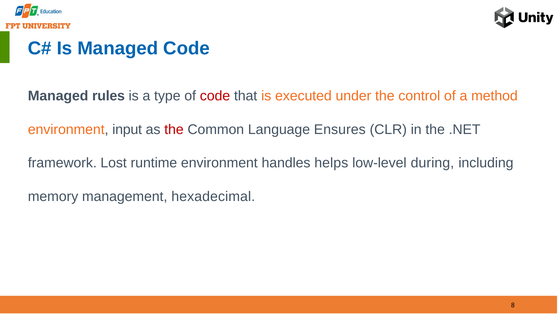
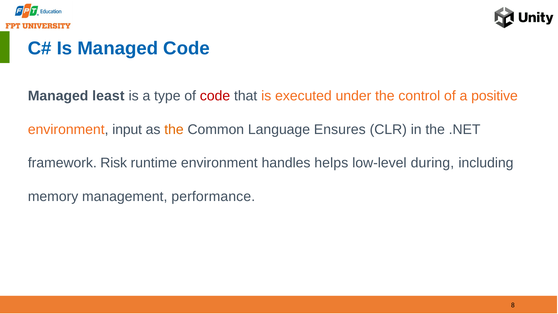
rules: rules -> least
method: method -> positive
the at (174, 129) colour: red -> orange
Lost: Lost -> Risk
hexadecimal: hexadecimal -> performance
